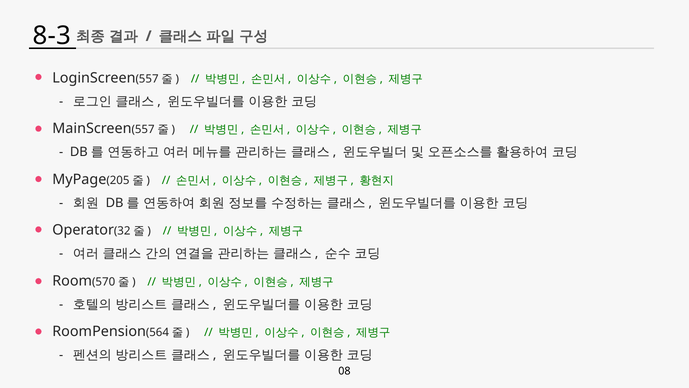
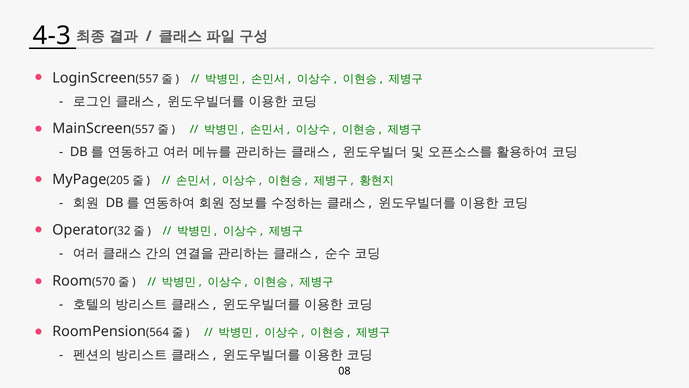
8-3: 8-3 -> 4-3
